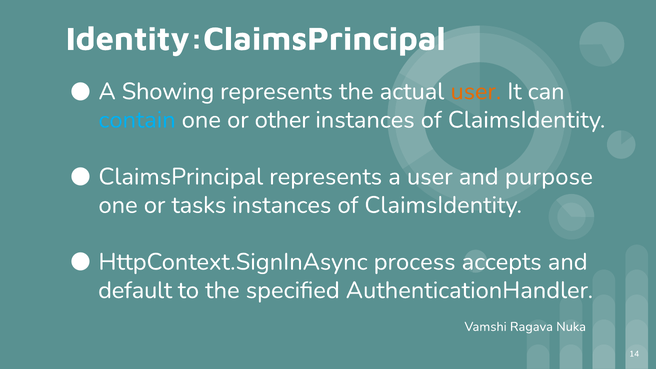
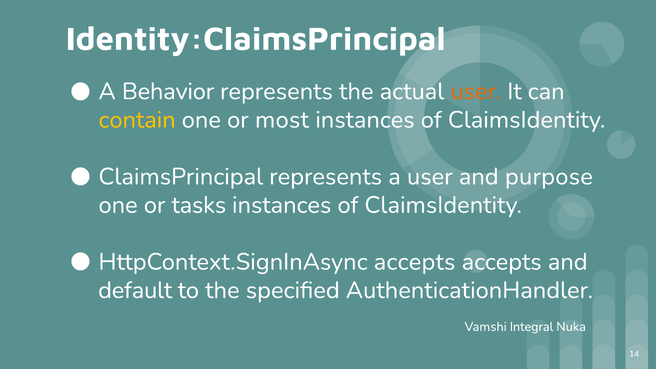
Showing: Showing -> Behavior
contain colour: light blue -> yellow
other: other -> most
HttpContext.SignInAsync process: process -> accepts
Ragava: Ragava -> Integral
